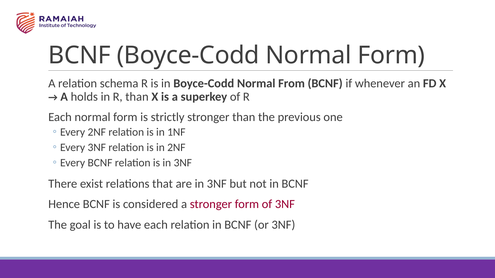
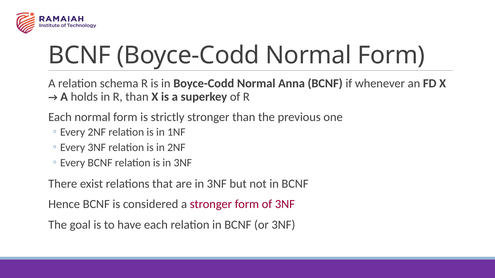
From: From -> Anna
